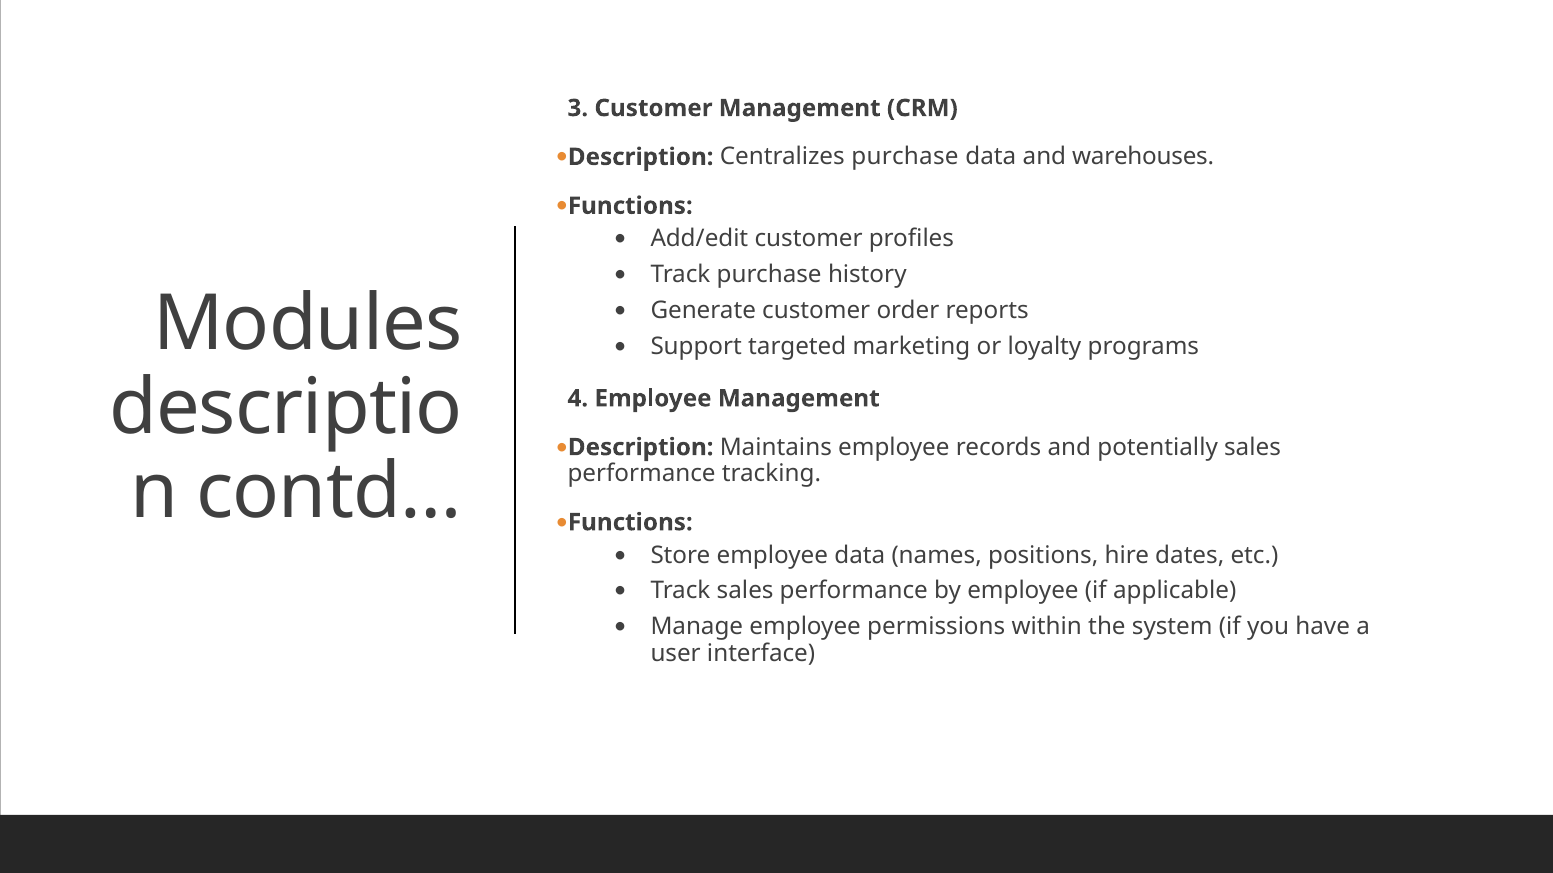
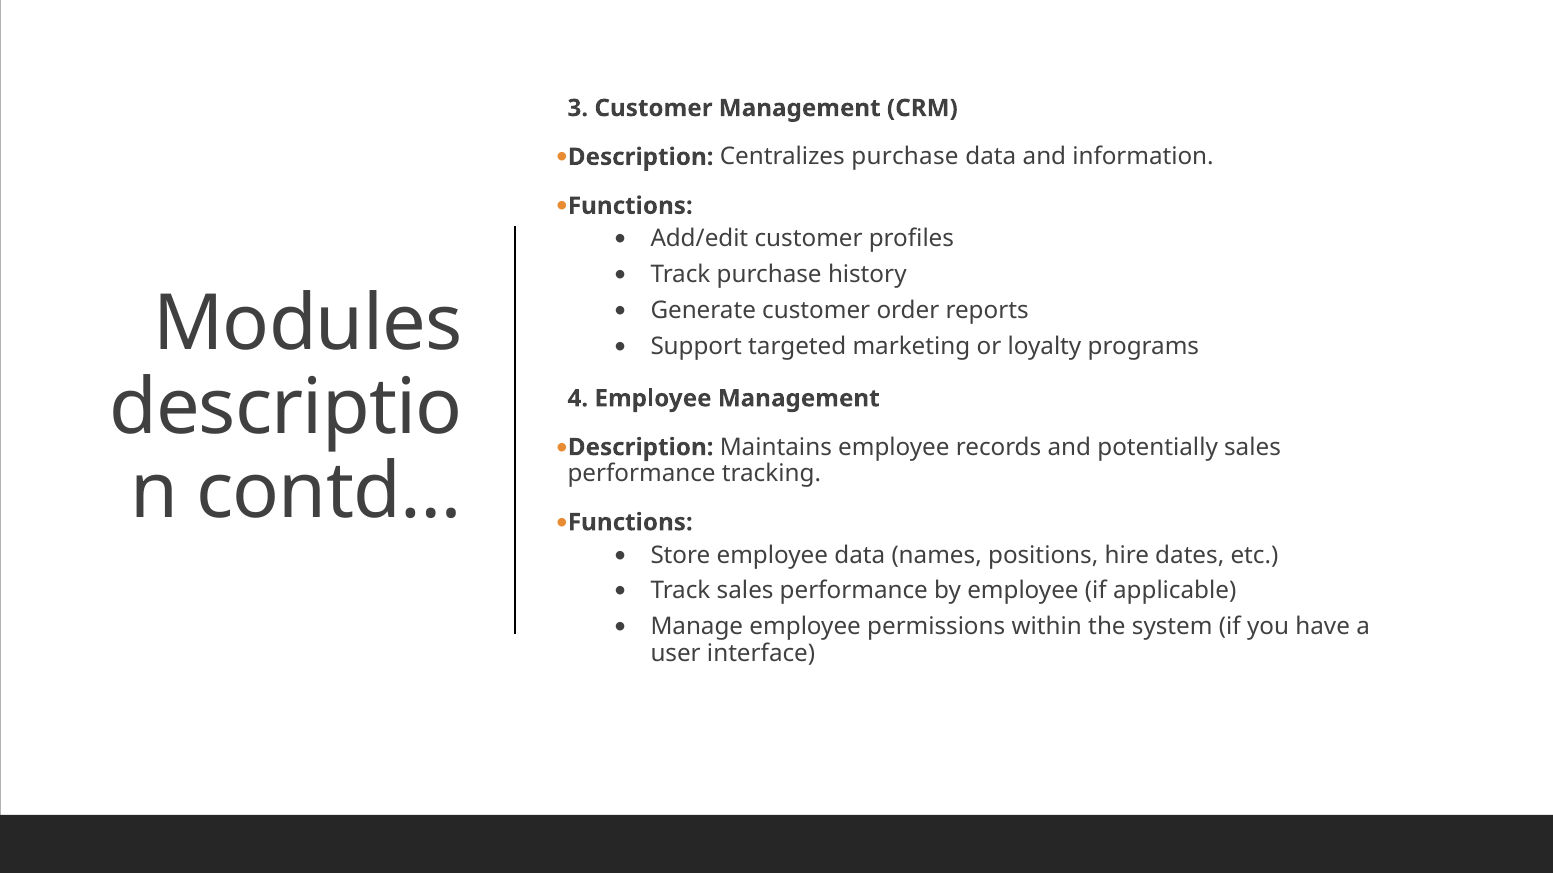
warehouses: warehouses -> information
